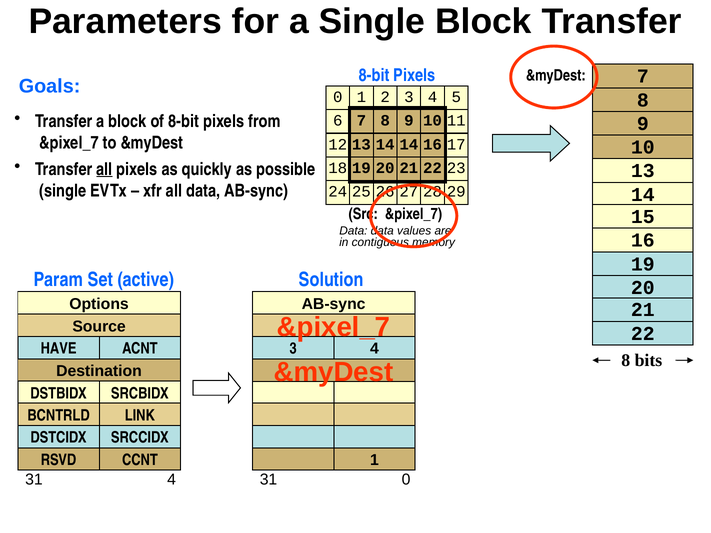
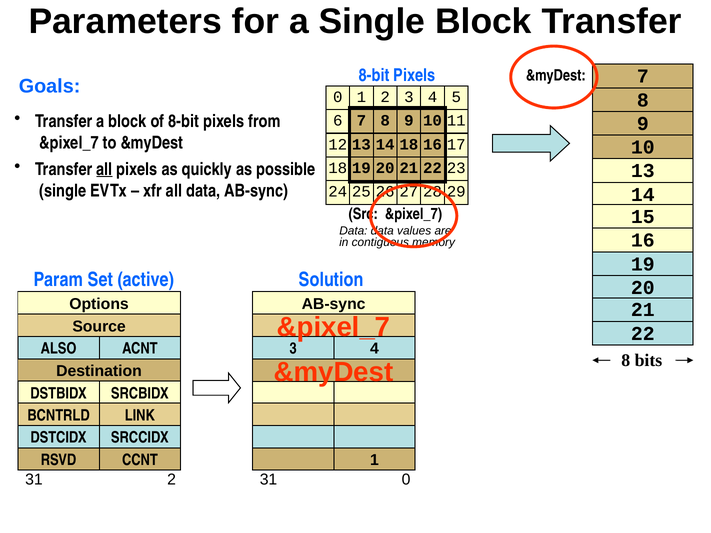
14 14: 14 -> 18
HAVE: HAVE -> ALSO
31 4: 4 -> 2
